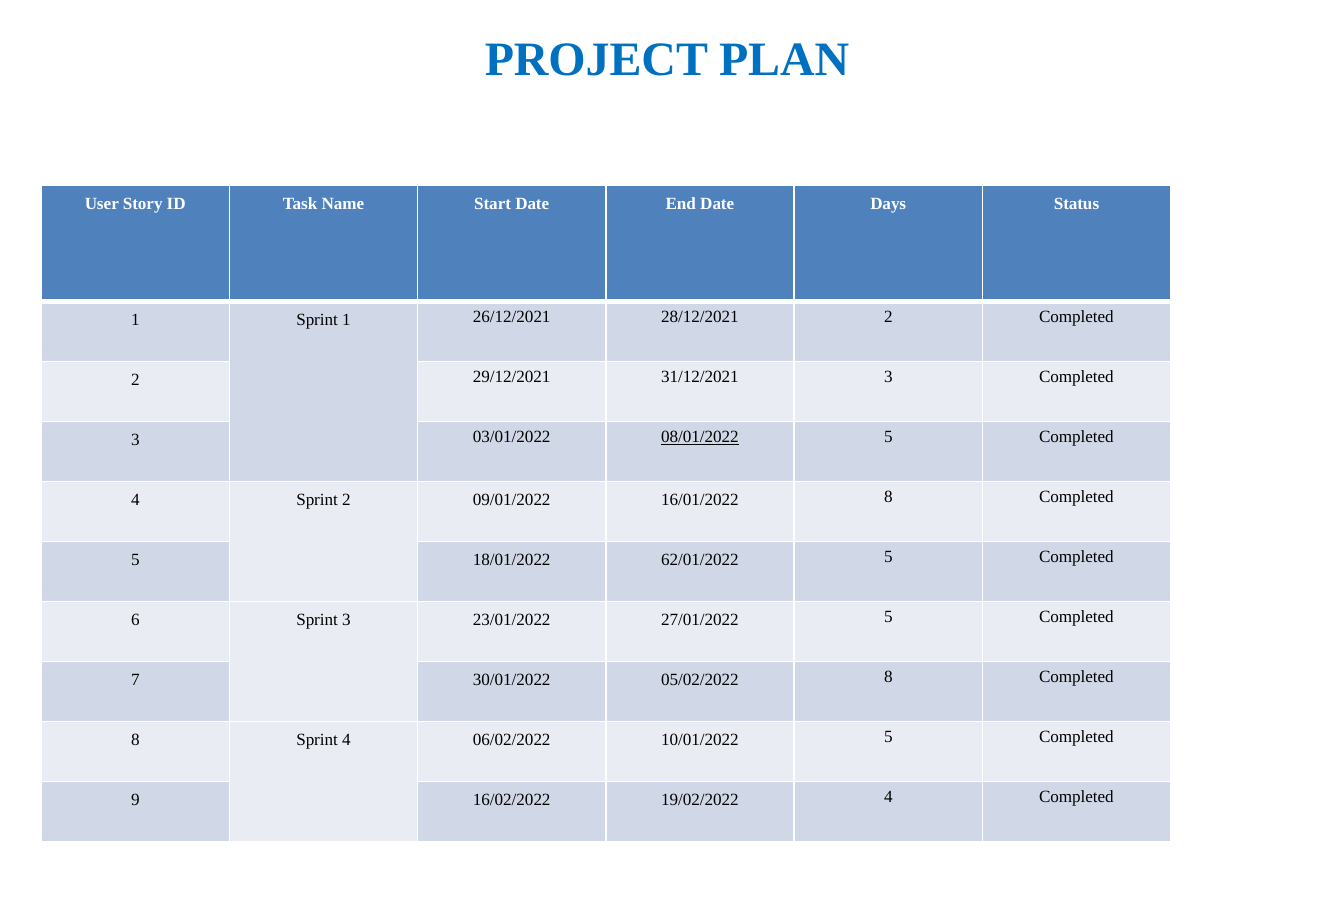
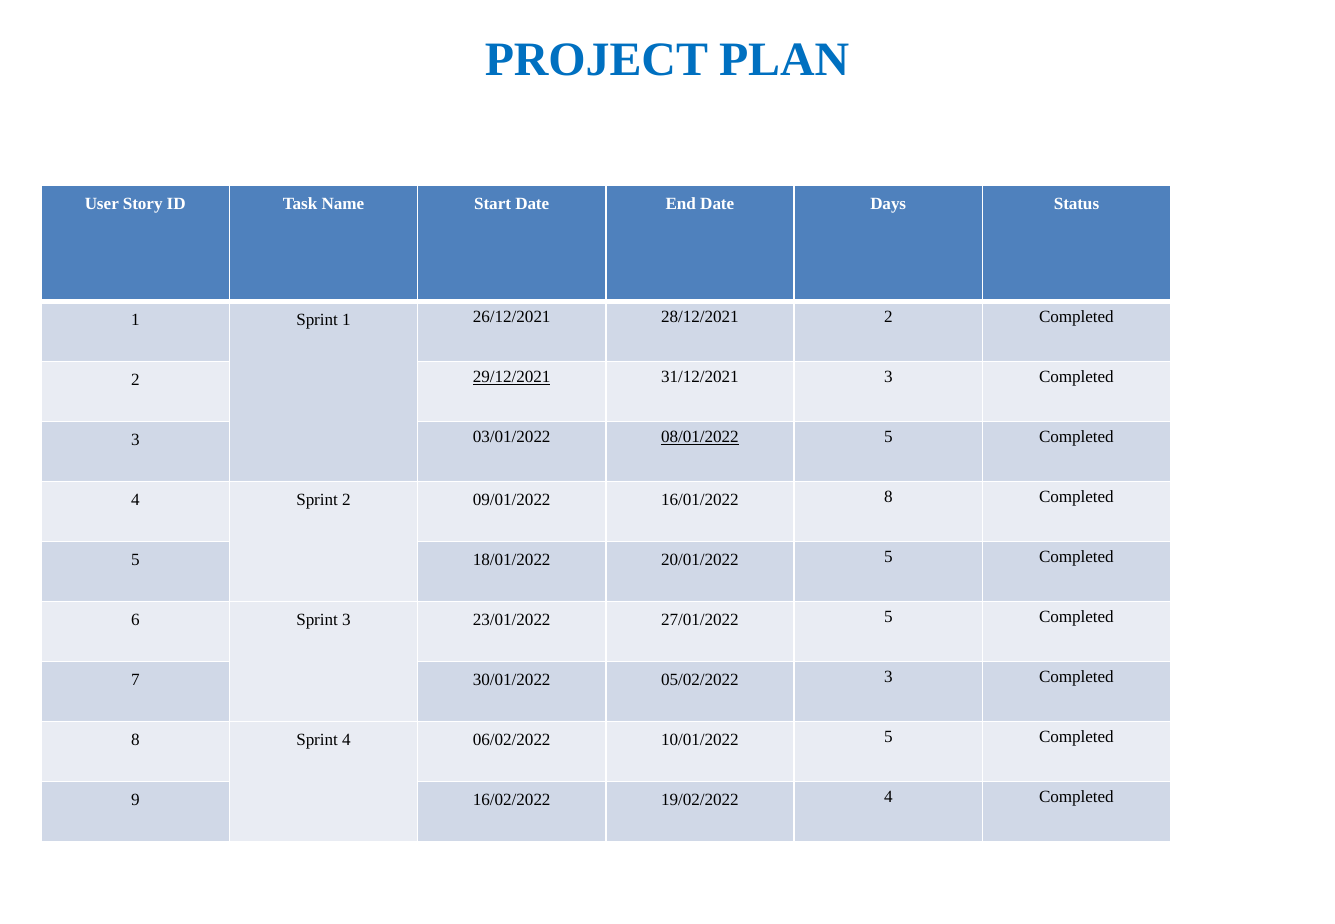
29/12/2021 underline: none -> present
62/01/2022: 62/01/2022 -> 20/01/2022
05/02/2022 8: 8 -> 3
